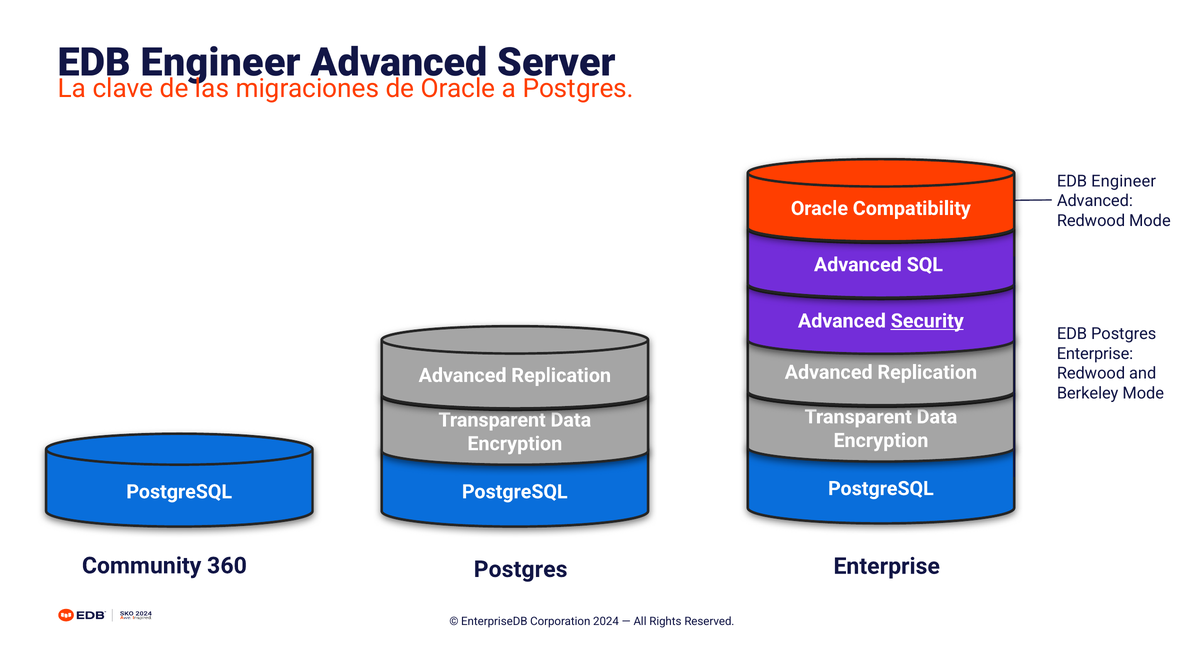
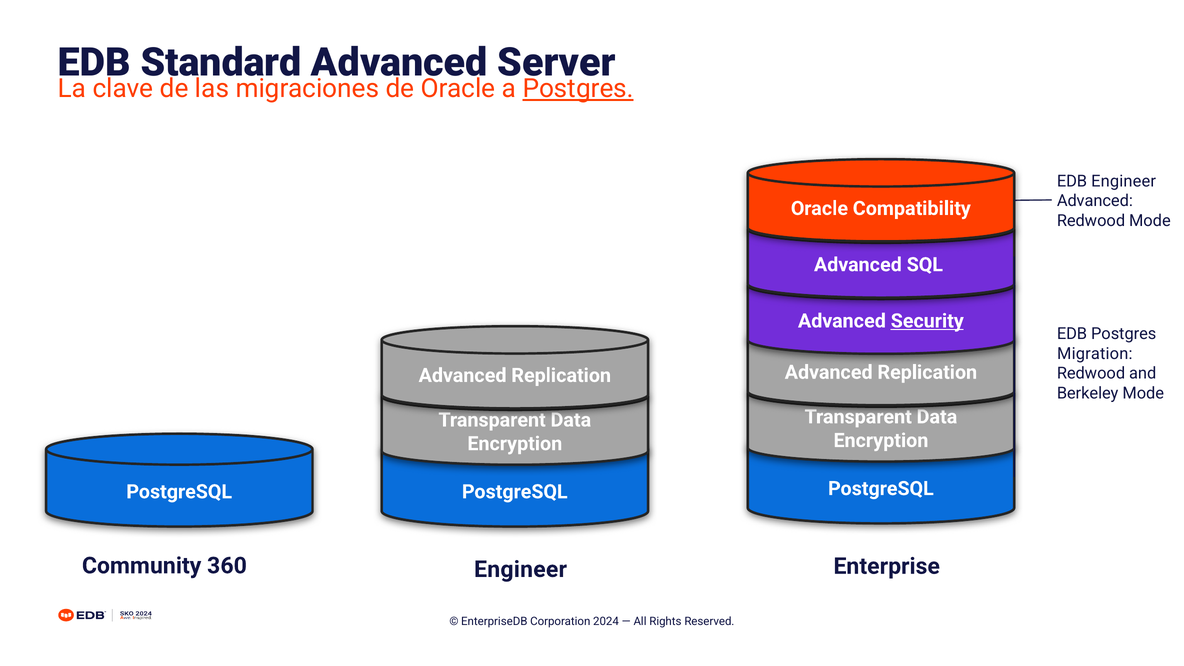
Engineer at (221, 62): Engineer -> Standard
Postgres at (578, 89) underline: none -> present
Enterprise at (1095, 354): Enterprise -> Migration
360 Postgres: Postgres -> Engineer
